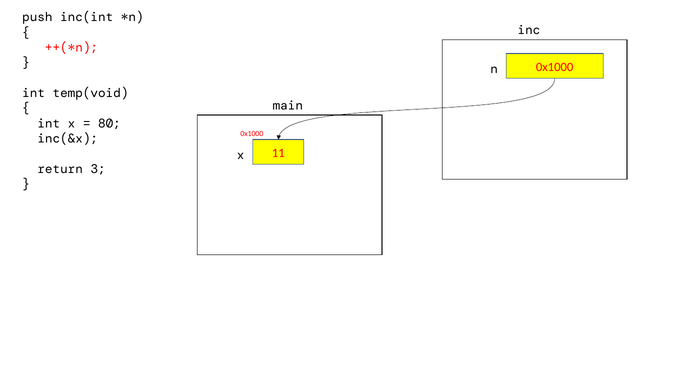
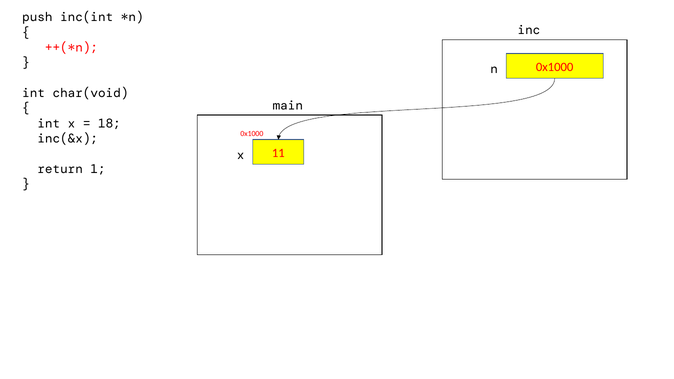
temp(void: temp(void -> char(void
80: 80 -> 18
3: 3 -> 1
